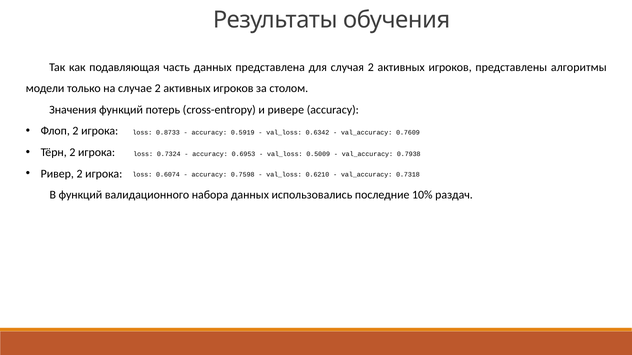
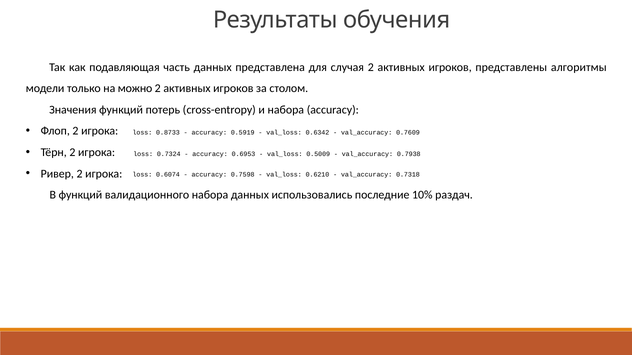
случае: случае -> можно
и ривере: ривере -> набора
